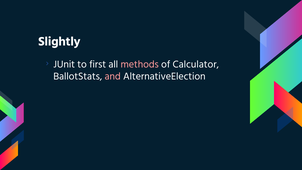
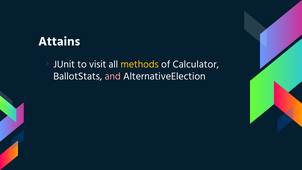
Slightly: Slightly -> Attains
first: first -> visit
methods colour: pink -> yellow
